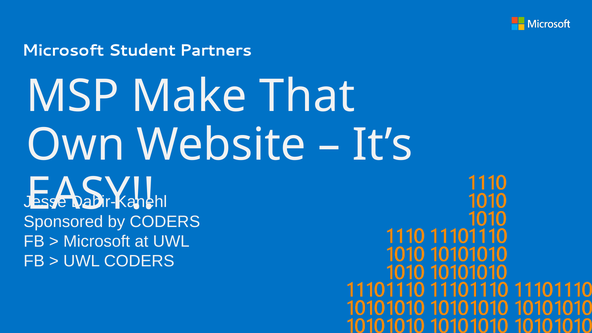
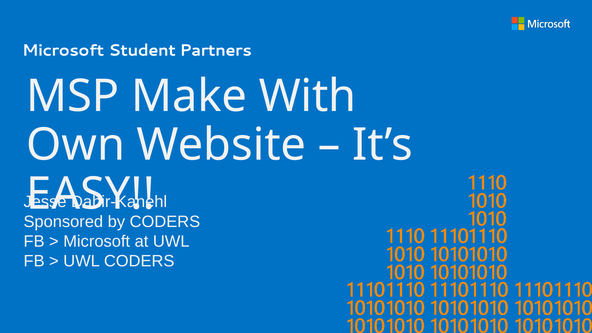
That: That -> With
